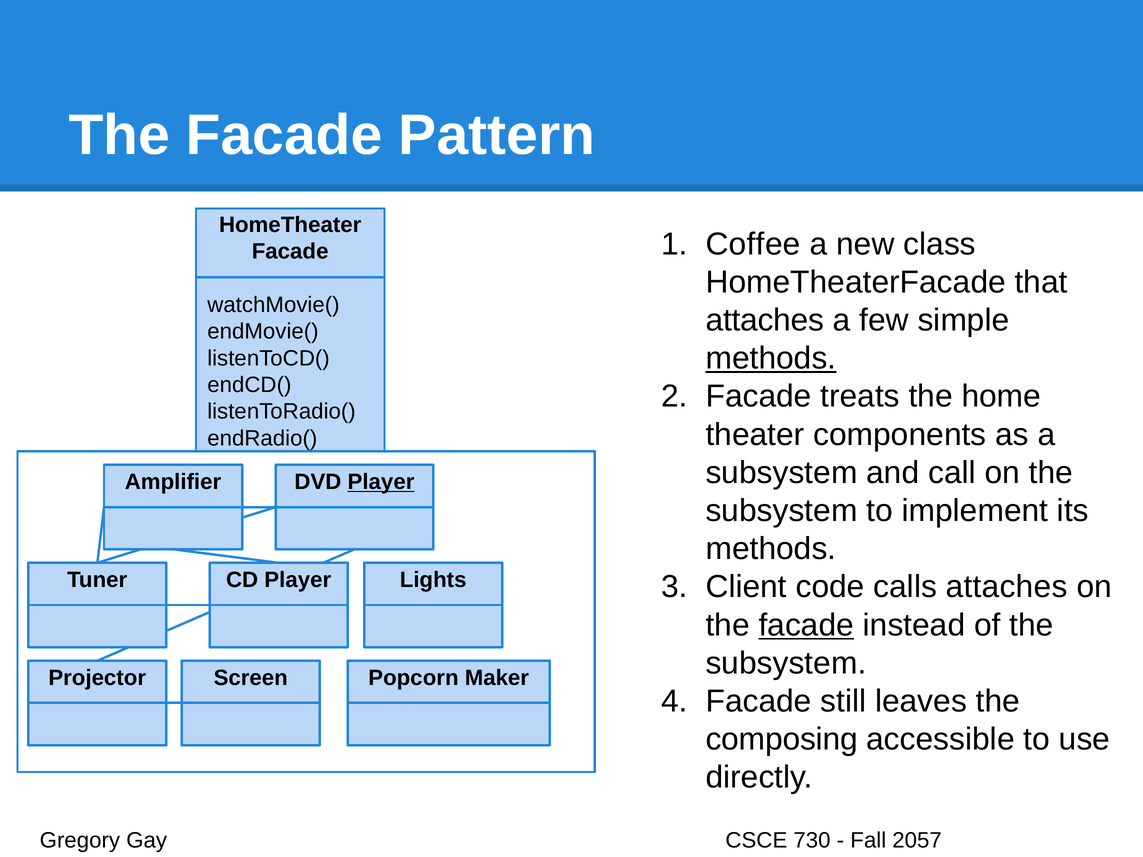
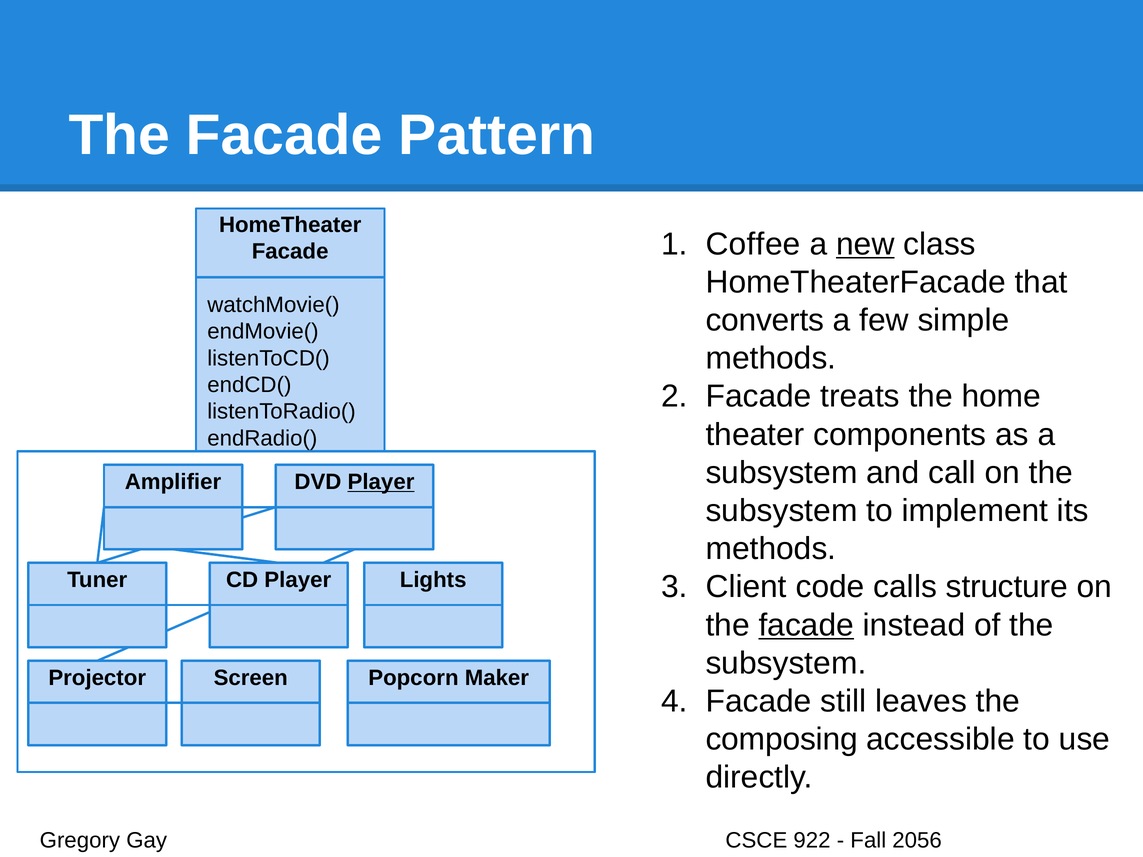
new underline: none -> present
attaches at (765, 320): attaches -> converts
methods at (771, 358) underline: present -> none
calls attaches: attaches -> structure
730: 730 -> 922
2057: 2057 -> 2056
